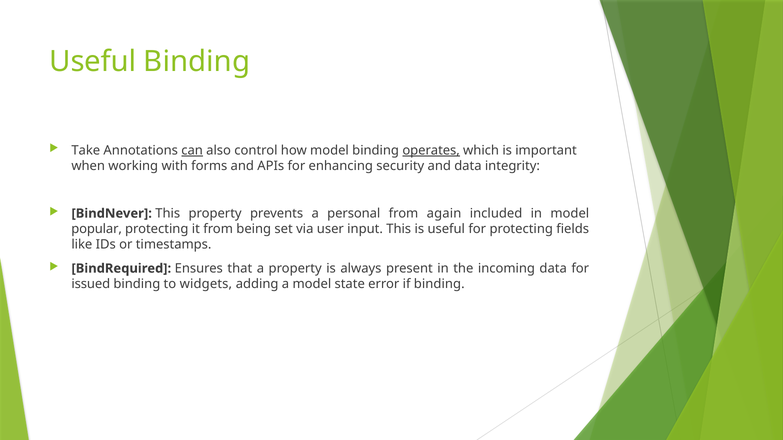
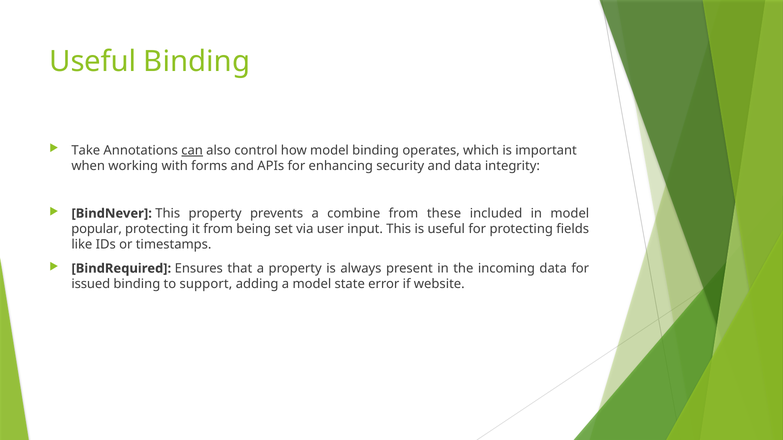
operates underline: present -> none
personal: personal -> combine
again: again -> these
widgets: widgets -> support
if binding: binding -> website
